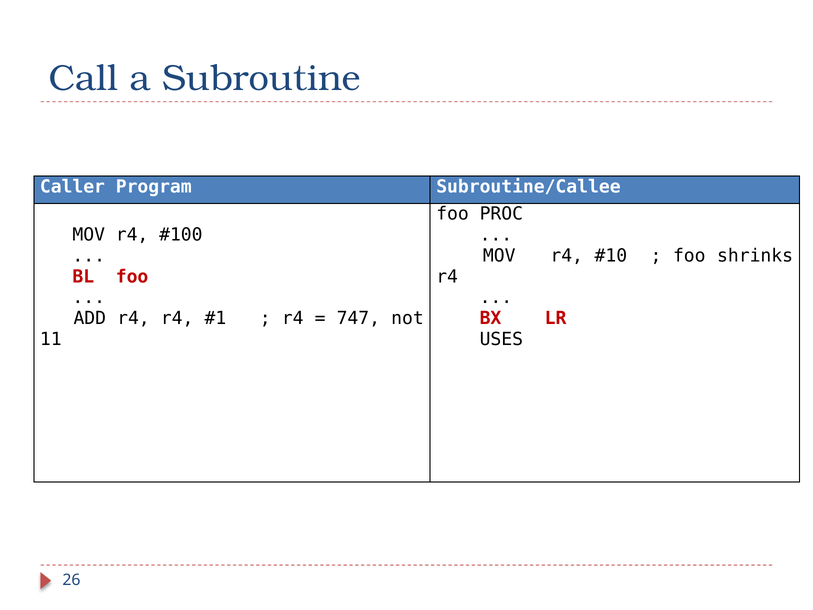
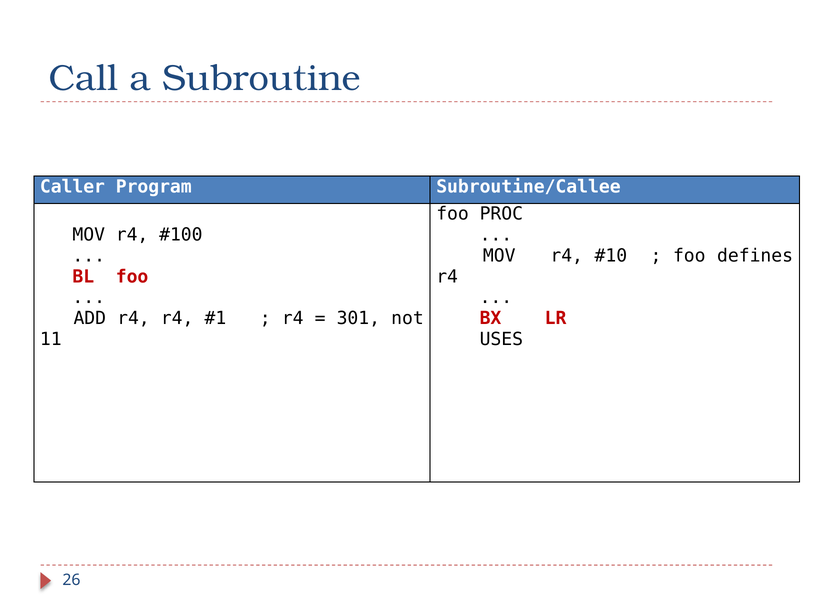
shrinks: shrinks -> defines
747: 747 -> 301
